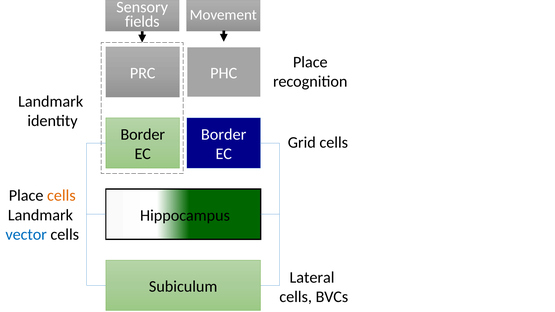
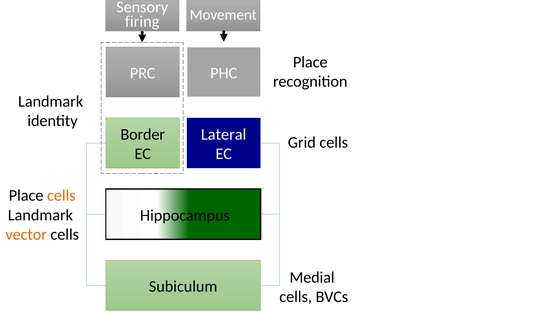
fields: fields -> firing
Border at (224, 135): Border -> Lateral
vector colour: blue -> orange
Lateral: Lateral -> Medial
